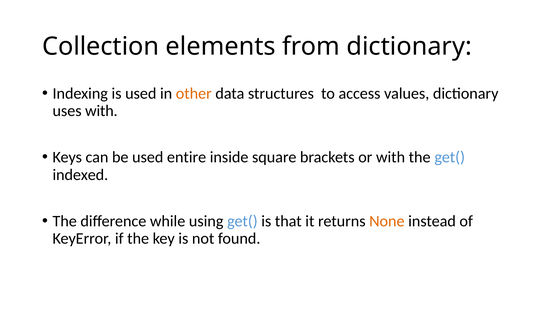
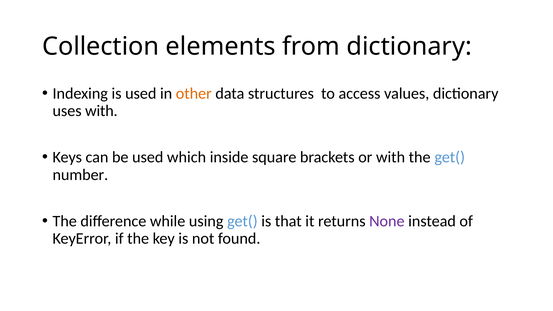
entire: entire -> which
indexed: indexed -> number
None colour: orange -> purple
